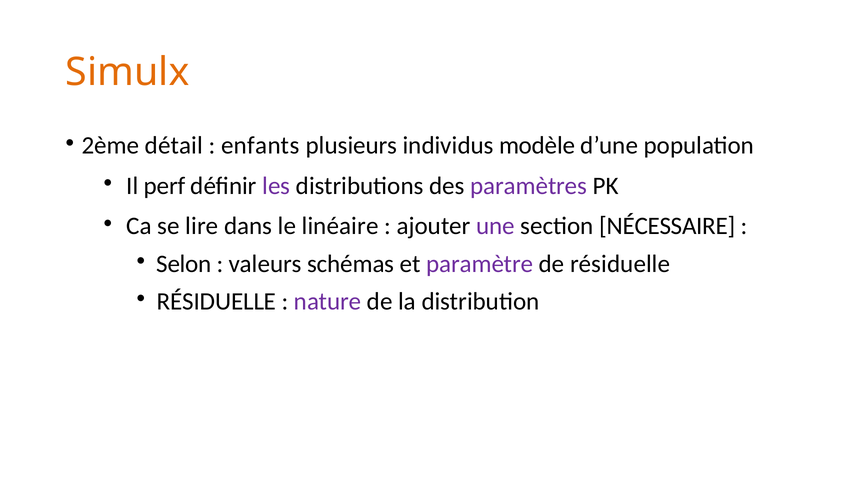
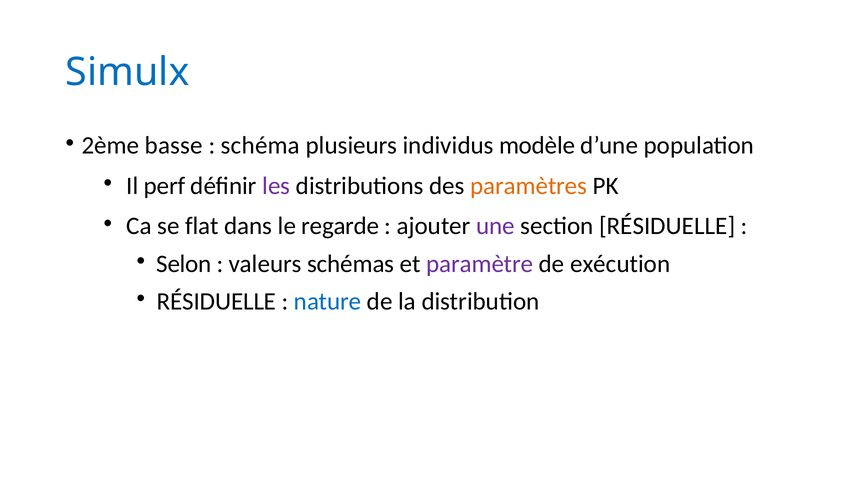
Simulx colour: orange -> blue
détail: détail -> basse
enfants: enfants -> schéma
paramètres colour: purple -> orange
lire: lire -> flat
linéaire: linéaire -> regarde
section NÉCESSAIRE: NÉCESSAIRE -> RÉSIDUELLE
de résiduelle: résiduelle -> exécution
nature colour: purple -> blue
